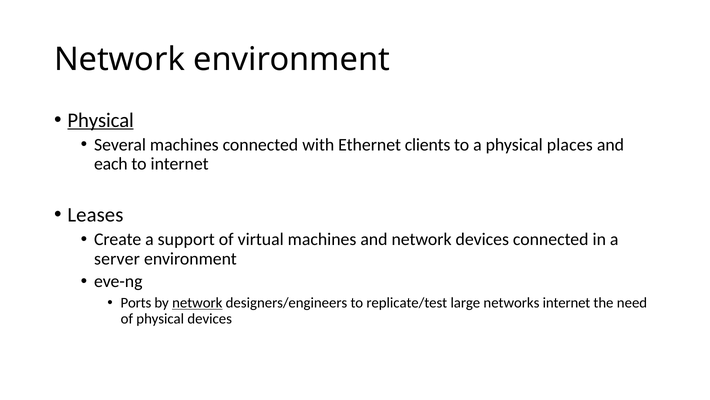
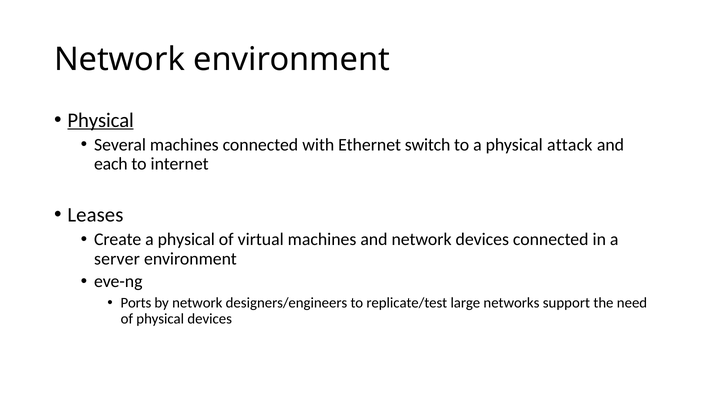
clients: clients -> switch
places: places -> attack
Create a support: support -> physical
network at (197, 302) underline: present -> none
networks internet: internet -> support
